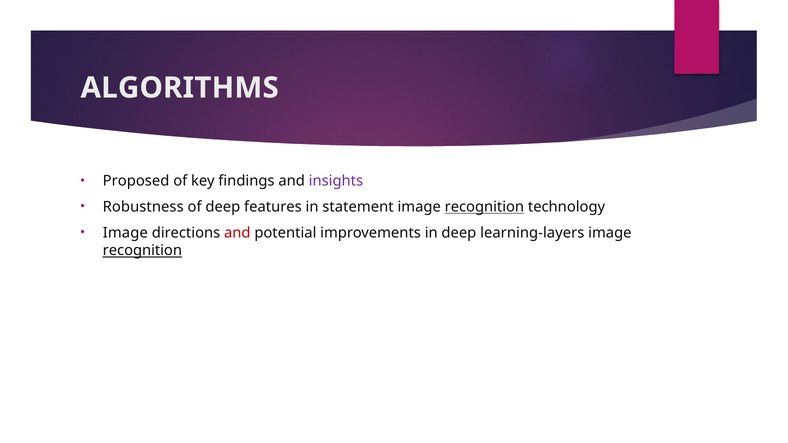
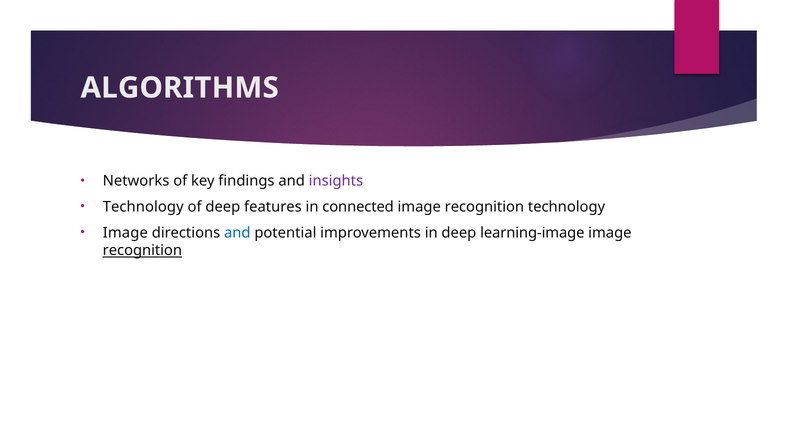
Proposed: Proposed -> Networks
Robustness at (143, 207): Robustness -> Technology
statement: statement -> connected
recognition at (484, 207) underline: present -> none
and at (237, 233) colour: red -> blue
learning-layers: learning-layers -> learning-image
